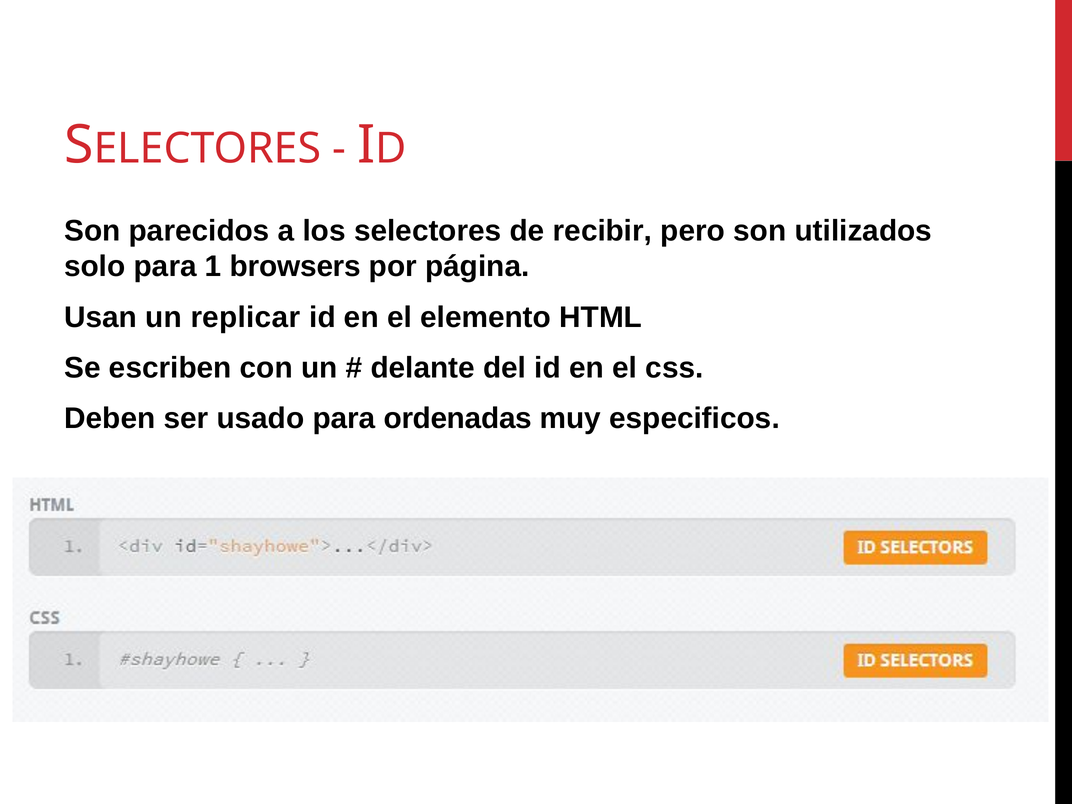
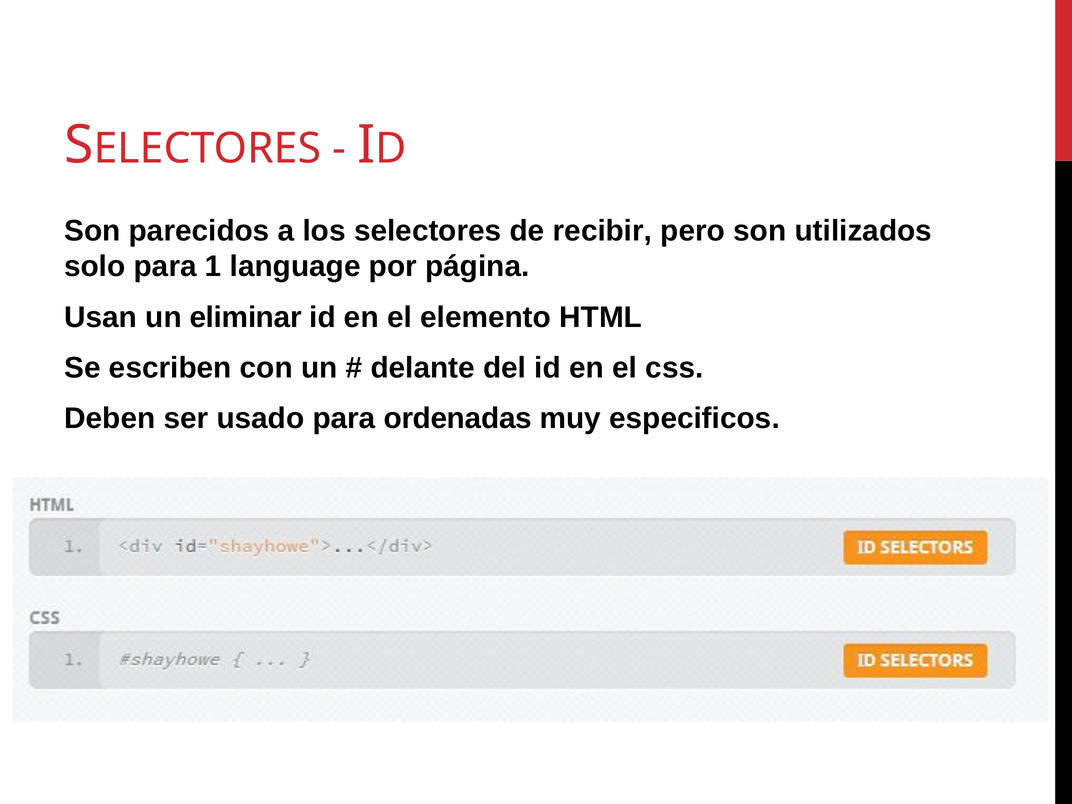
browsers: browsers -> language
replicar: replicar -> eliminar
